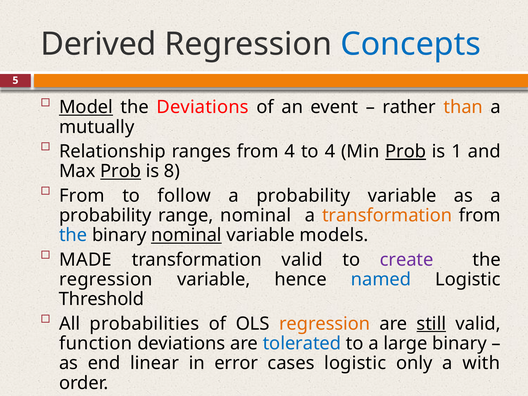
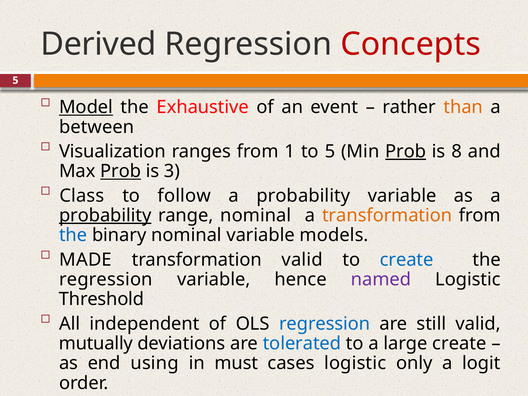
Concepts colour: blue -> red
the Deviations: Deviations -> Exhaustive
mutually: mutually -> between
Relationship: Relationship -> Visualization
from 4: 4 -> 1
to 4: 4 -> 5
1: 1 -> 8
8: 8 -> 3
From at (82, 196): From -> Class
probability at (105, 215) underline: none -> present
nominal at (186, 235) underline: present -> none
create at (407, 260) colour: purple -> blue
named colour: blue -> purple
probabilities: probabilities -> independent
regression at (325, 324) colour: orange -> blue
still underline: present -> none
function: function -> mutually
large binary: binary -> create
linear: linear -> using
error: error -> must
with: with -> logit
